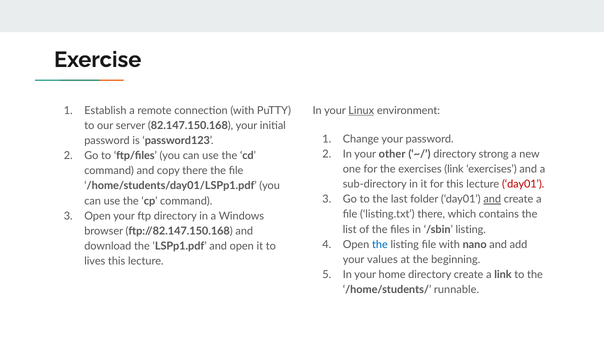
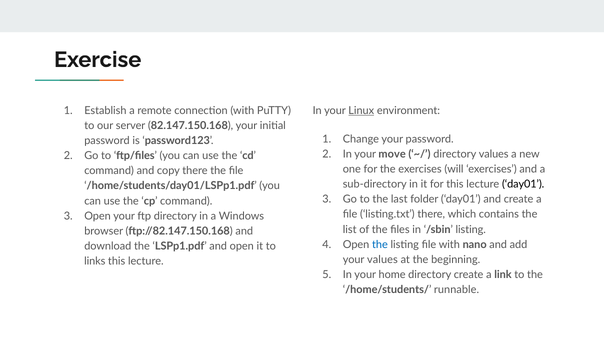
other: other -> move
directory strong: strong -> values
exercises link: link -> will
day01 at (523, 184) colour: red -> black
and at (492, 199) underline: present -> none
lives: lives -> links
